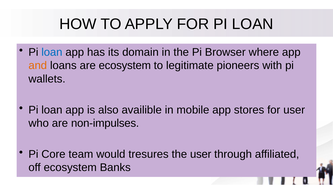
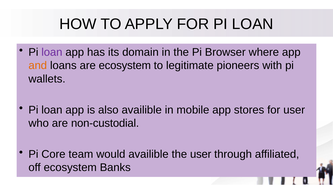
loan at (52, 52) colour: blue -> purple
non-impulses: non-impulses -> non-custodial
would tresures: tresures -> availible
